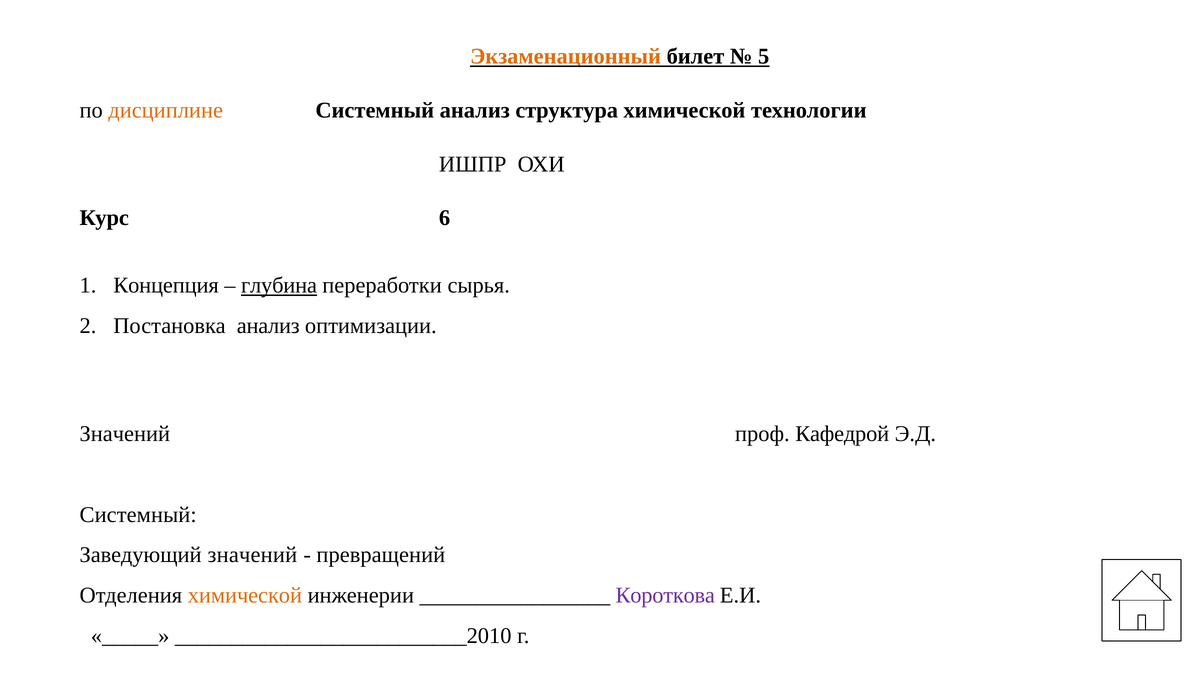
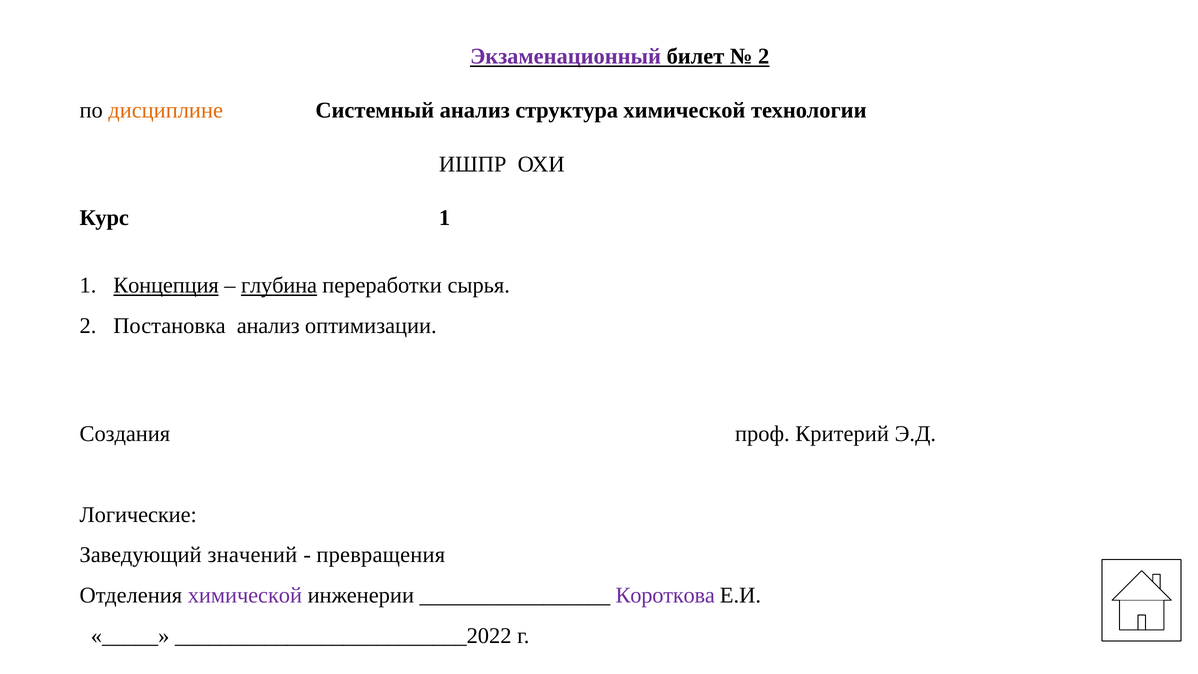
Экзаменационный colour: orange -> purple
5 at (764, 56): 5 -> 2
Курс 6: 6 -> 1
Концепция underline: none -> present
Значений at (125, 434): Значений -> Создания
Кафедрой: Кафедрой -> Критерий
Системный at (138, 515): Системный -> Логические
превращений: превращений -> превращения
химической at (245, 595) colour: orange -> purple
__________________________2010: __________________________2010 -> __________________________2022
